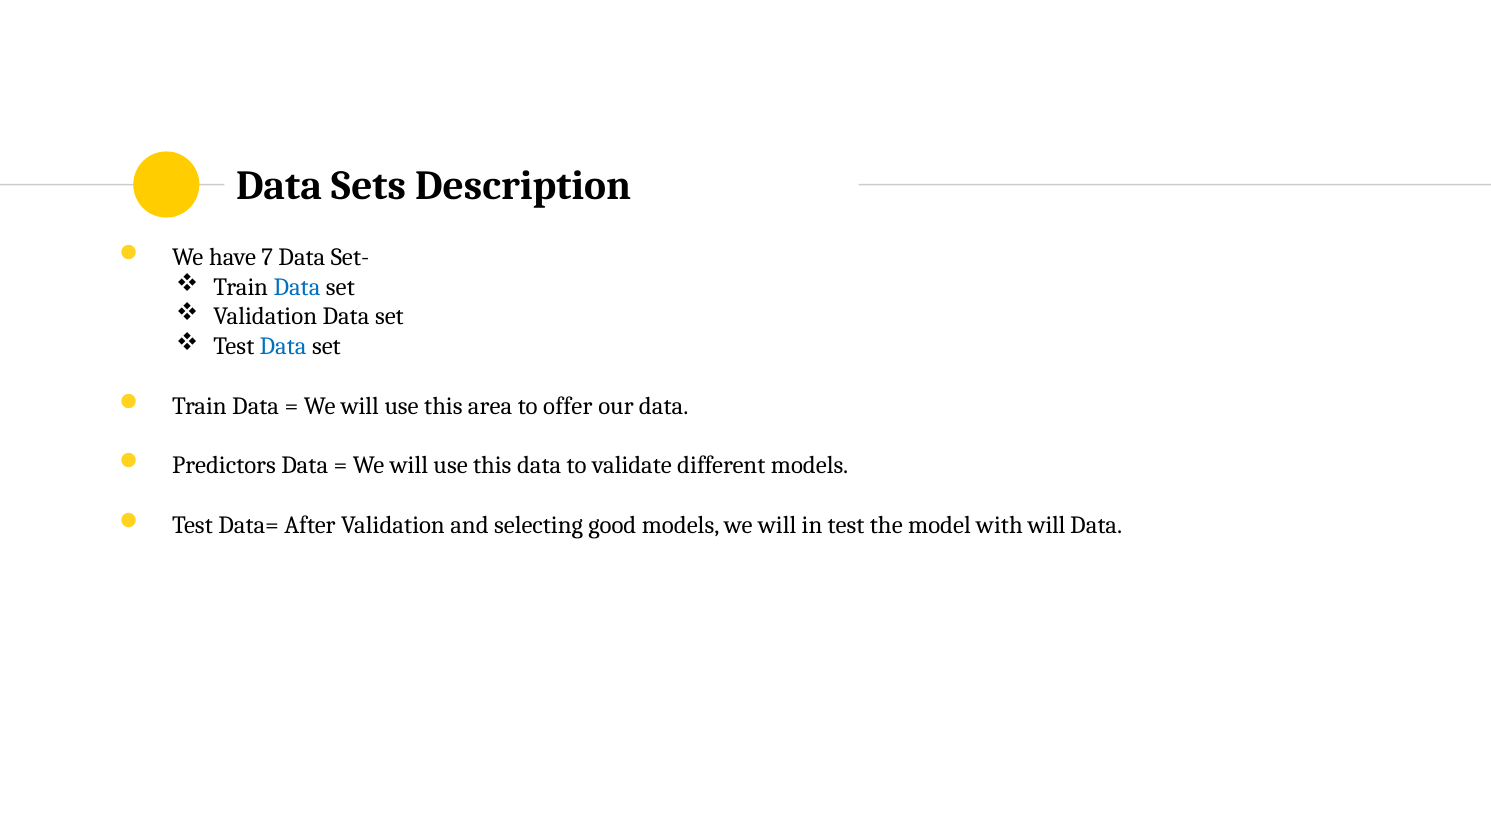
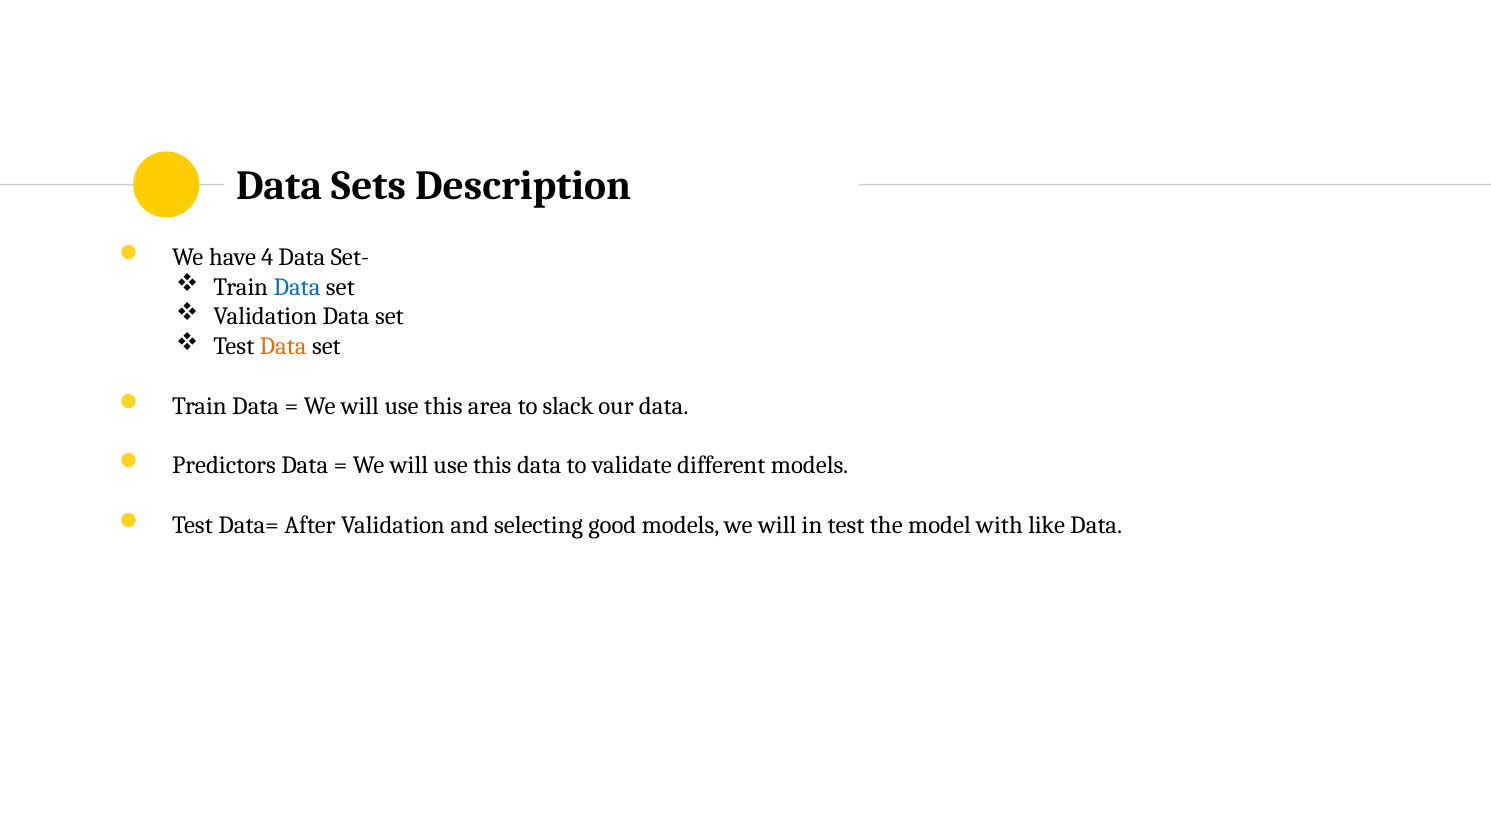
7: 7 -> 4
Data at (283, 346) colour: blue -> orange
offer: offer -> slack
with will: will -> like
